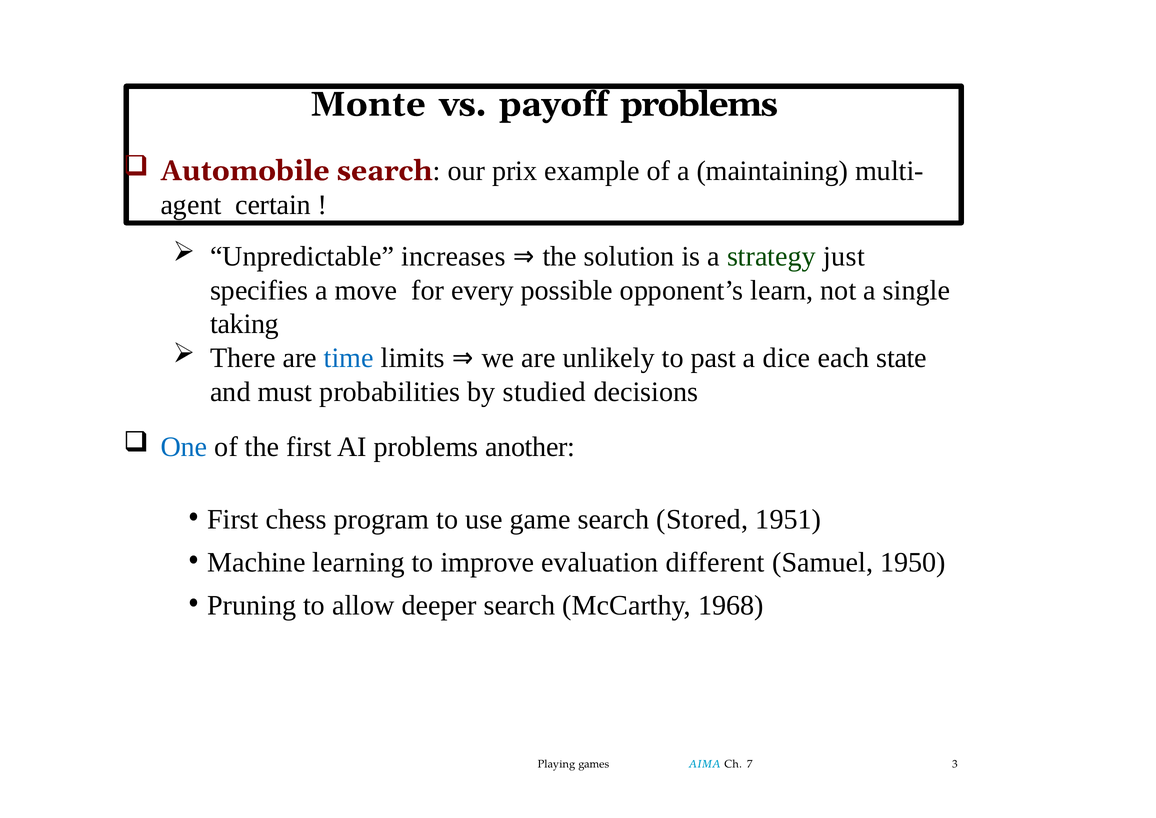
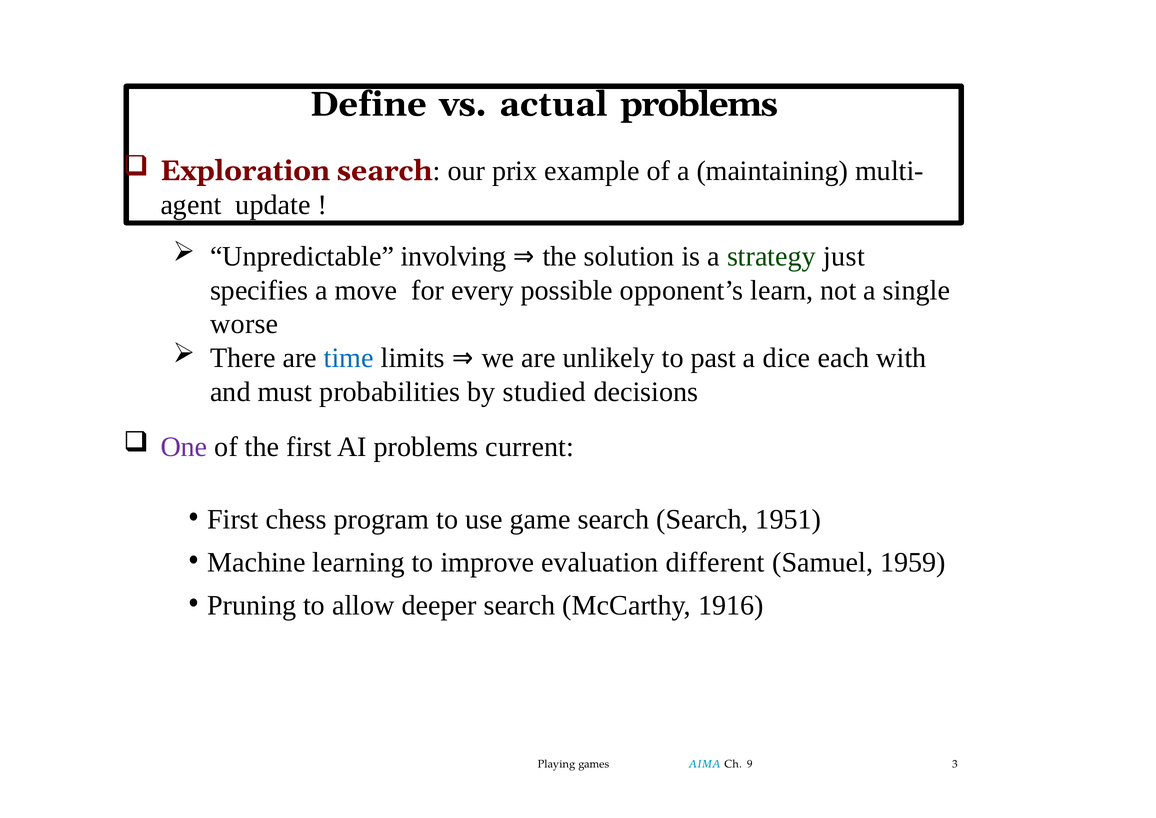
Monte: Monte -> Define
payoff: payoff -> actual
Automobile: Automobile -> Exploration
certain: certain -> update
increases: increases -> involving
taking: taking -> worse
state: state -> with
One colour: blue -> purple
another: another -> current
search Stored: Stored -> Search
1950: 1950 -> 1959
1968: 1968 -> 1916
7: 7 -> 9
